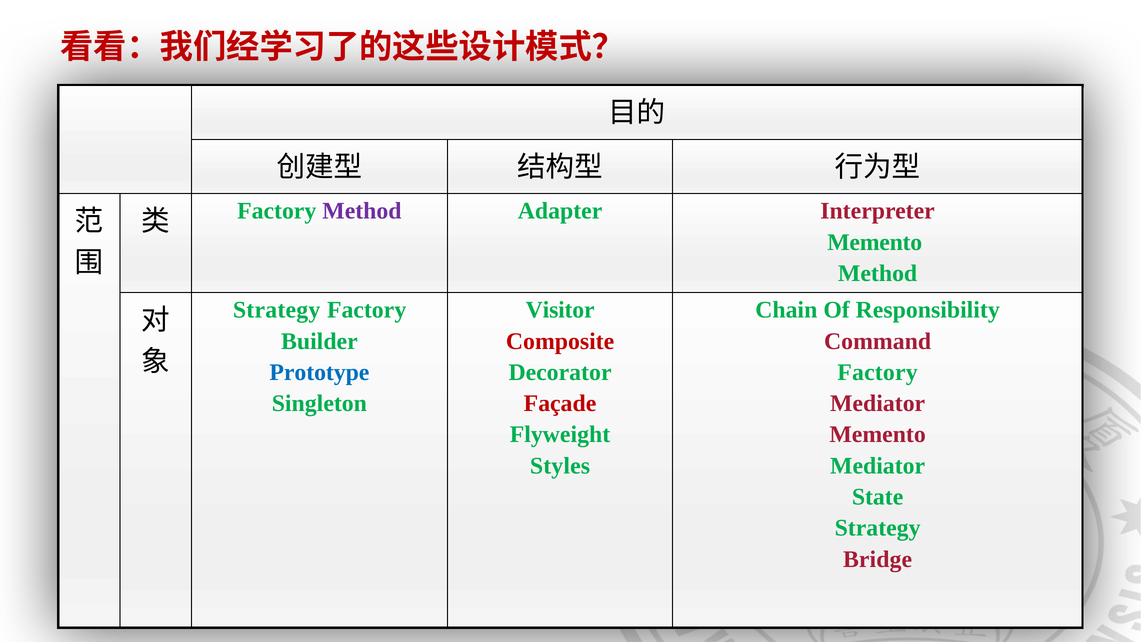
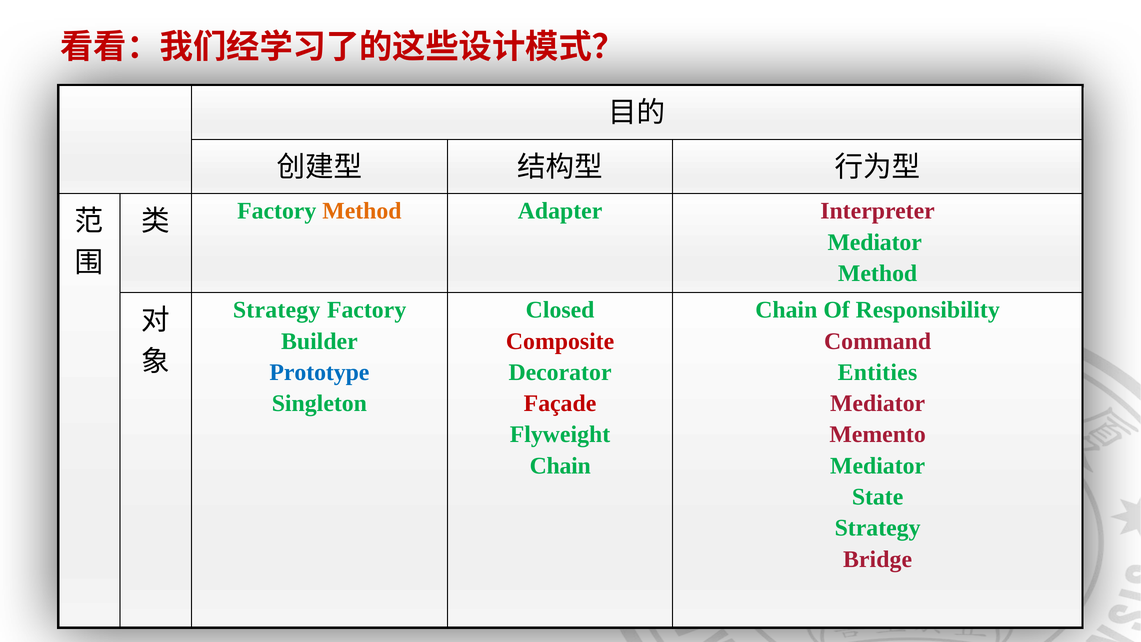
Method at (362, 211) colour: purple -> orange
Memento at (875, 242): Memento -> Mediator
Visitor: Visitor -> Closed
Factory at (878, 372): Factory -> Entities
Styles at (560, 466): Styles -> Chain
